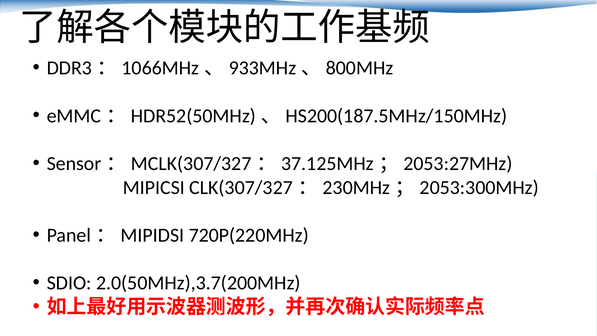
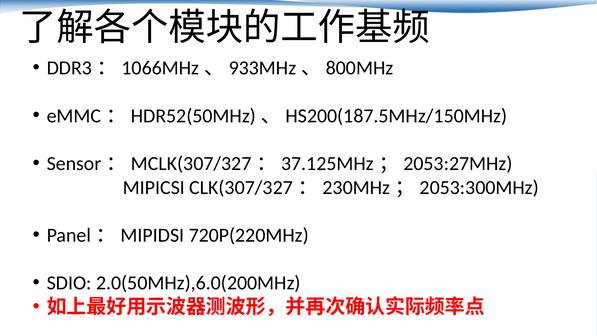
2.0(50MHz),3.7(200MHz: 2.0(50MHz),3.7(200MHz -> 2.0(50MHz),6.0(200MHz
